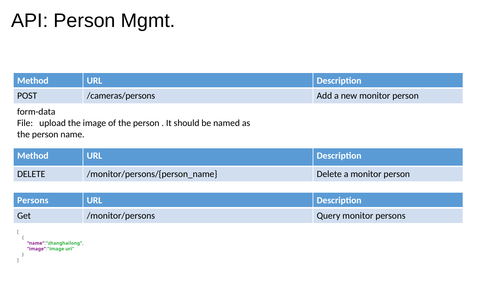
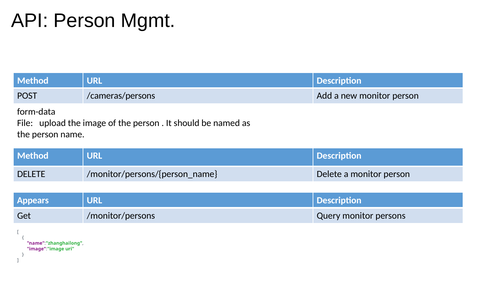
Persons at (33, 200): Persons -> Appears
